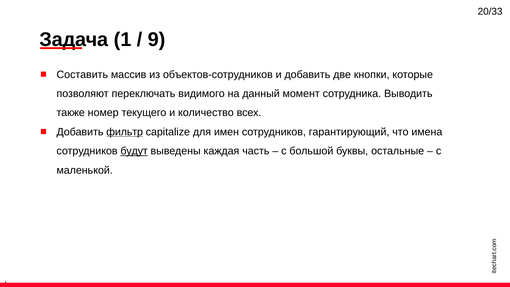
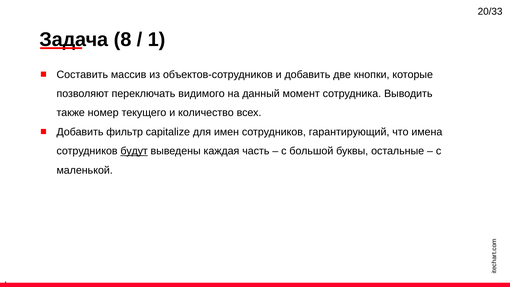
1: 1 -> 8
9: 9 -> 1
фильтр underline: present -> none
